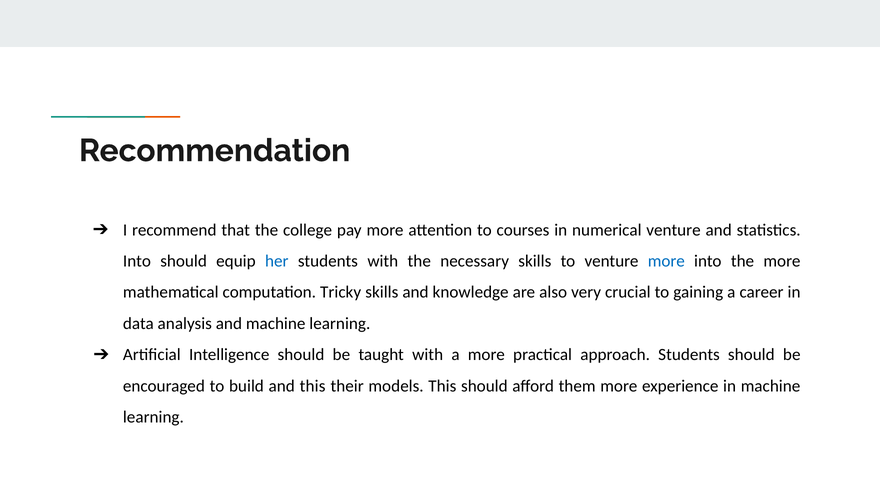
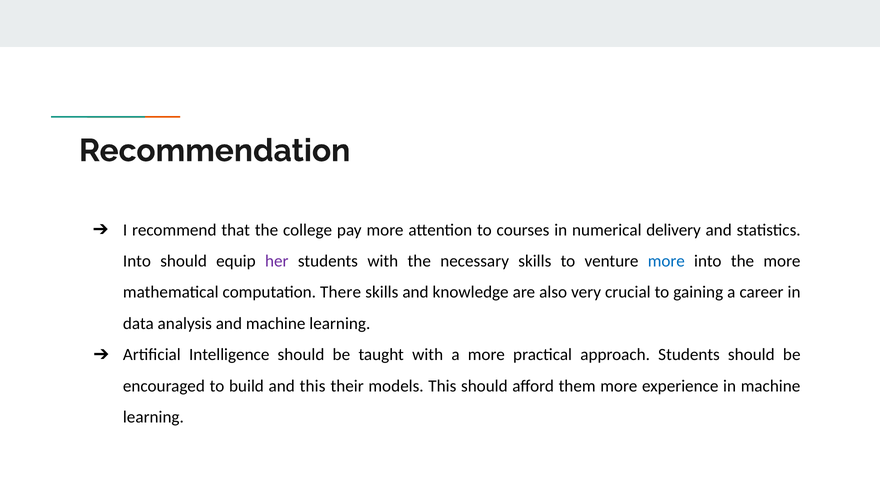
numerical venture: venture -> delivery
her colour: blue -> purple
Tricky: Tricky -> There
